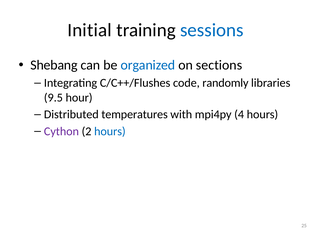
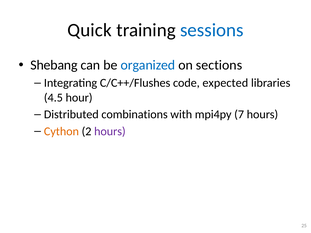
Initial: Initial -> Quick
randomly: randomly -> expected
9.5: 9.5 -> 4.5
temperatures: temperatures -> combinations
4: 4 -> 7
Cython colour: purple -> orange
hours at (110, 132) colour: blue -> purple
